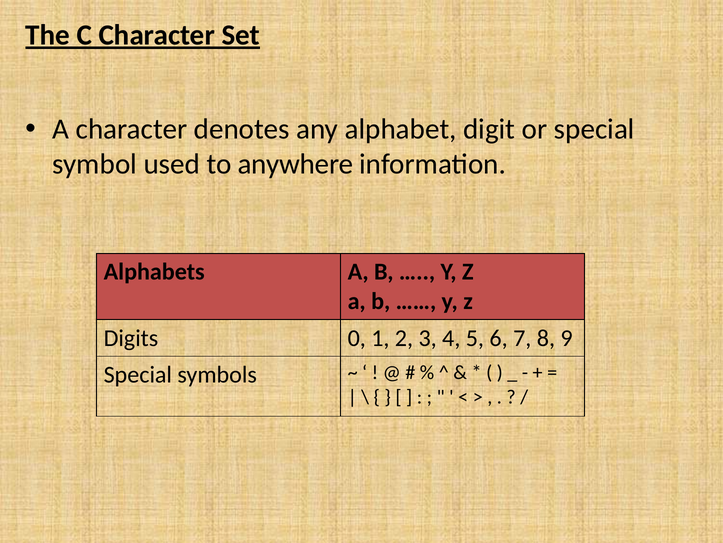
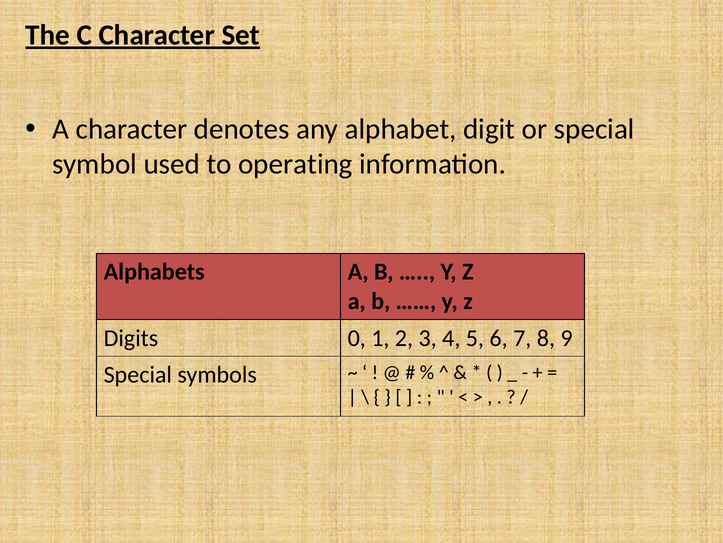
anywhere: anywhere -> operating
